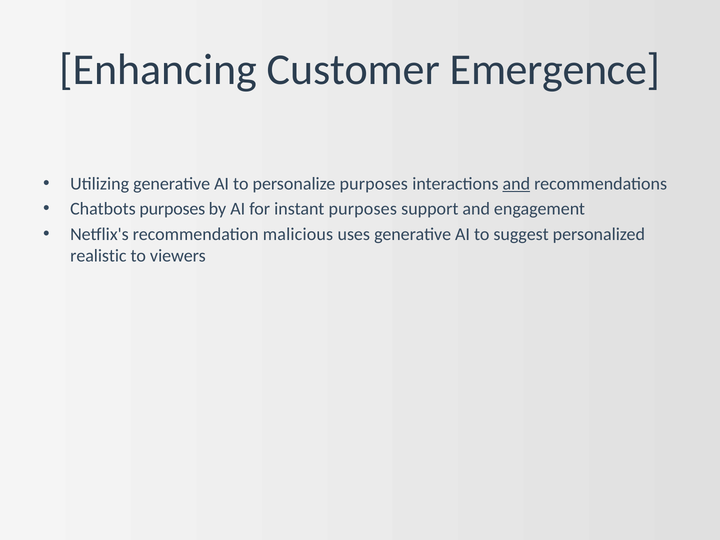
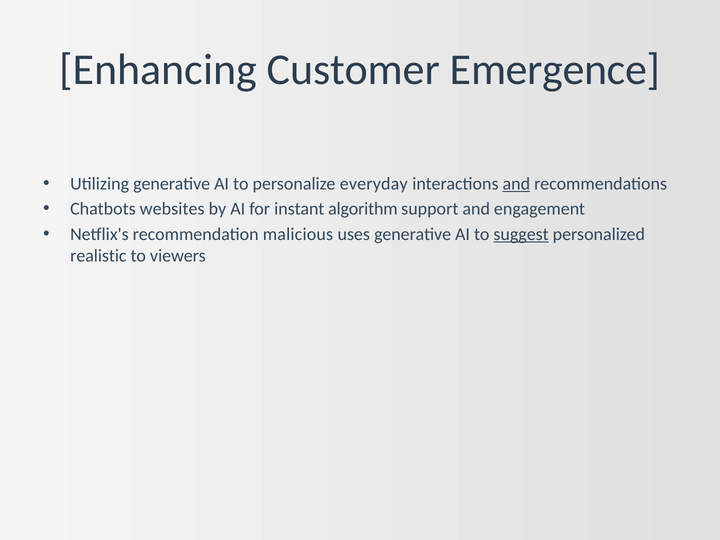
personalize purposes: purposes -> everyday
Chatbots purposes: purposes -> websites
instant purposes: purposes -> algorithm
suggest underline: none -> present
